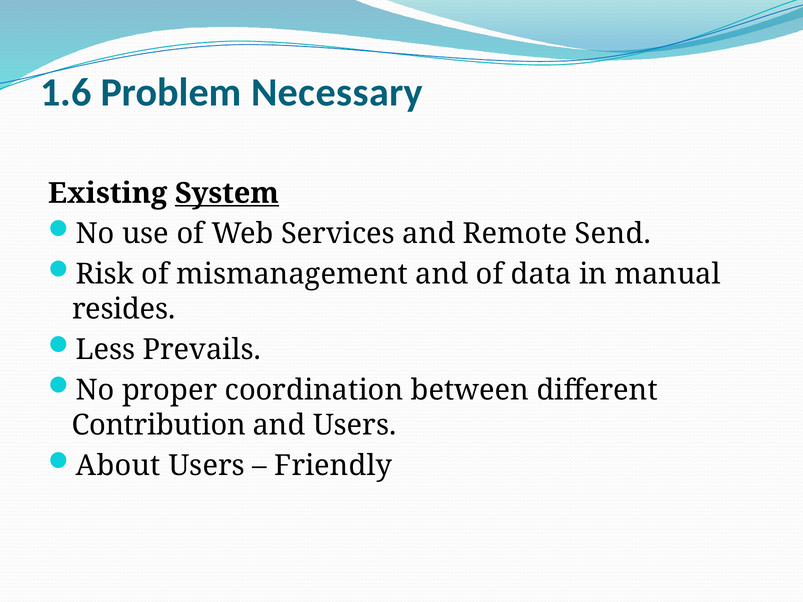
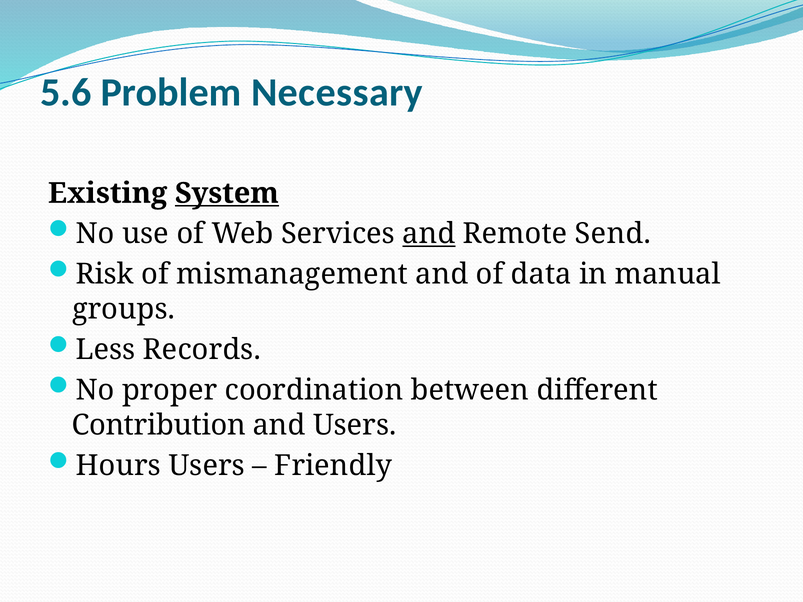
1.6: 1.6 -> 5.6
and at (429, 234) underline: none -> present
resides: resides -> groups
Prevails: Prevails -> Records
About: About -> Hours
